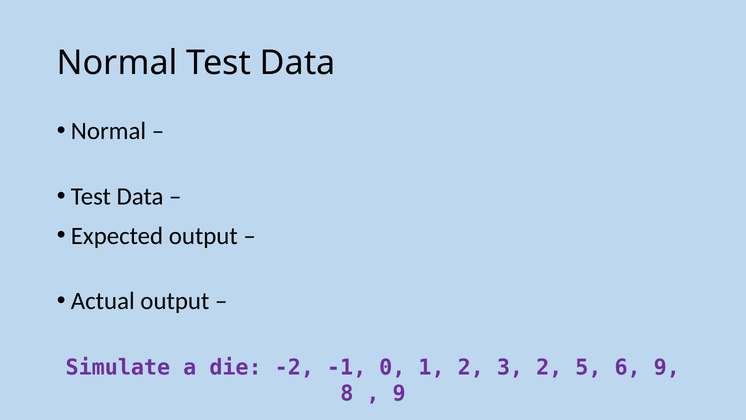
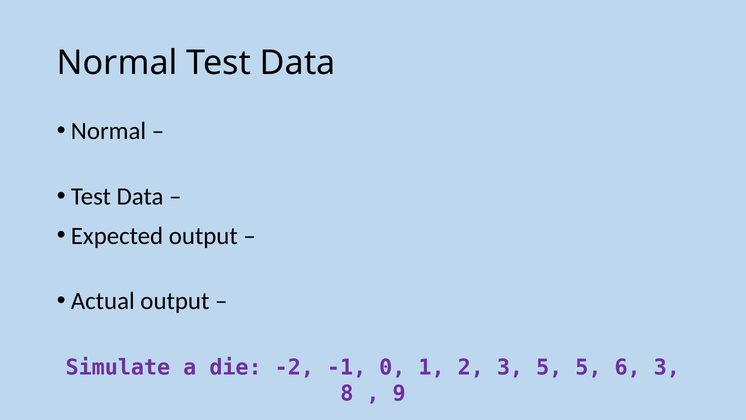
3 2: 2 -> 5
6 9: 9 -> 3
